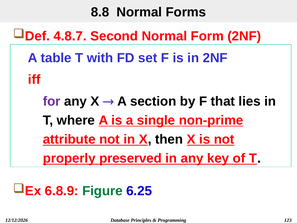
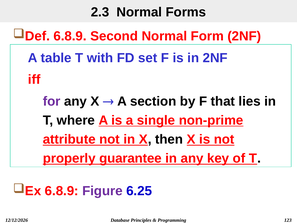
8.8: 8.8 -> 2.3
4.8.7 at (70, 36): 4.8.7 -> 6.8.9
preserved: preserved -> guarantee
Figure colour: green -> purple
